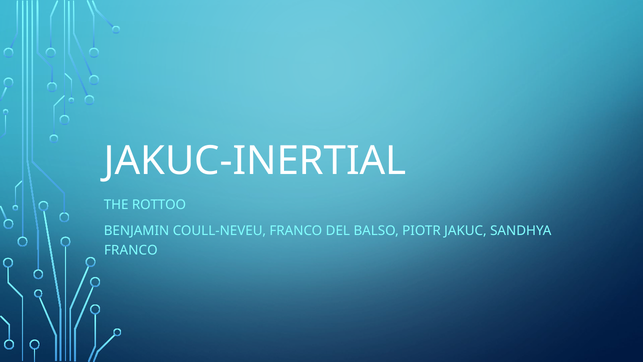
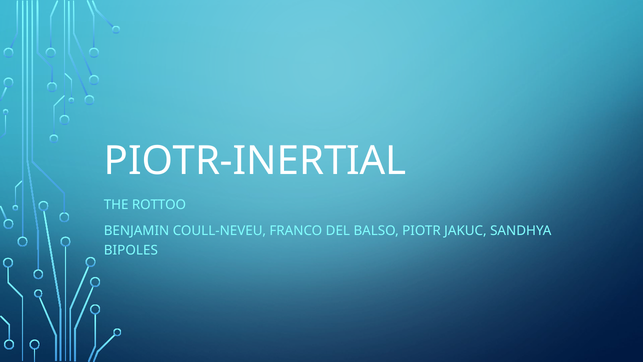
JAKUC-INERTIAL: JAKUC-INERTIAL -> PIOTR-INERTIAL
FRANCO at (131, 250): FRANCO -> BIPOLES
